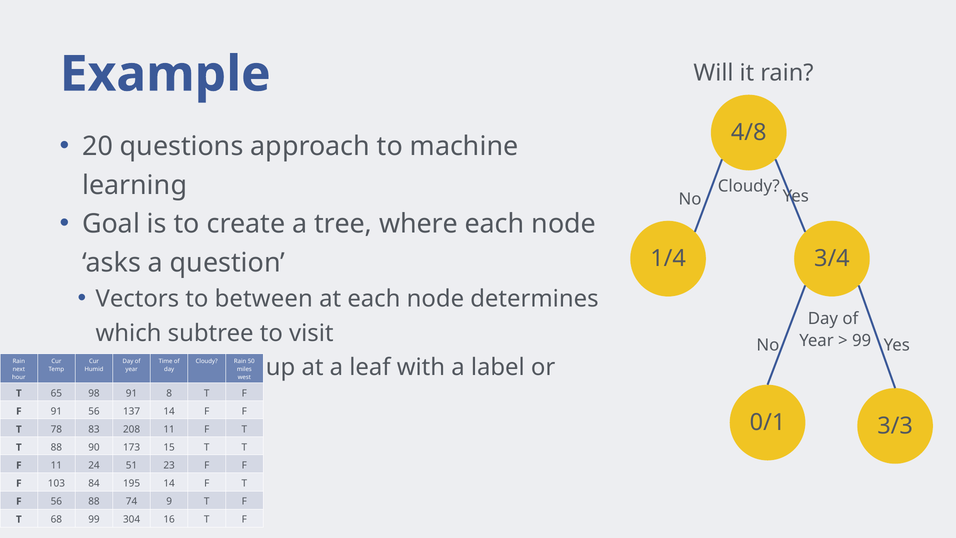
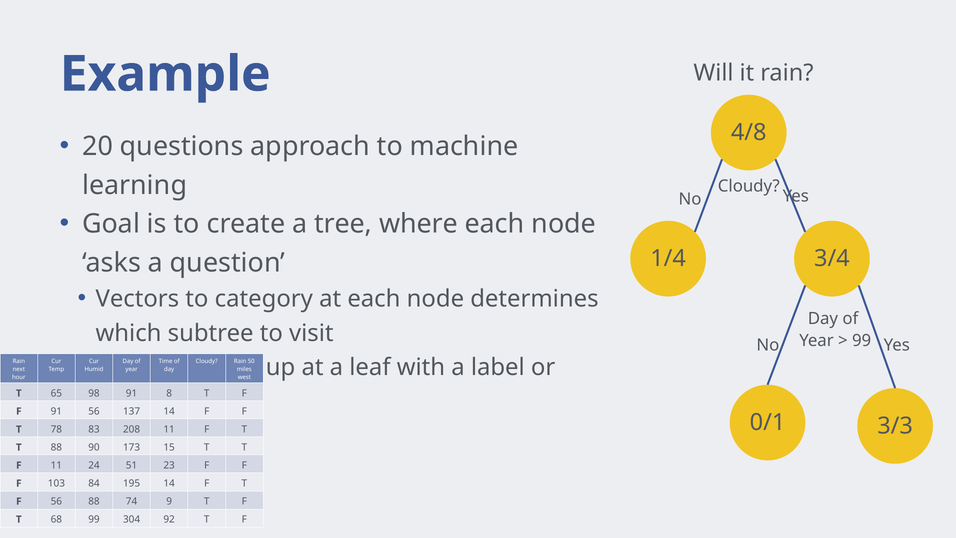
between: between -> category
16: 16 -> 92
